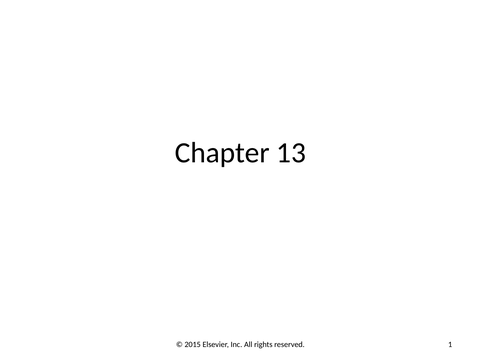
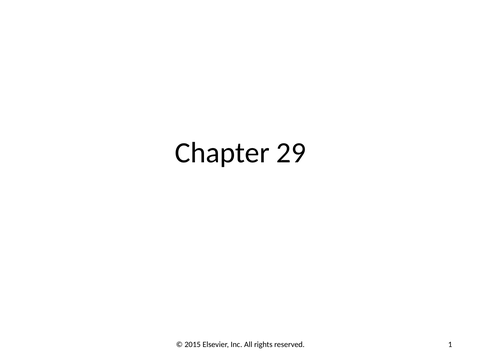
13: 13 -> 29
